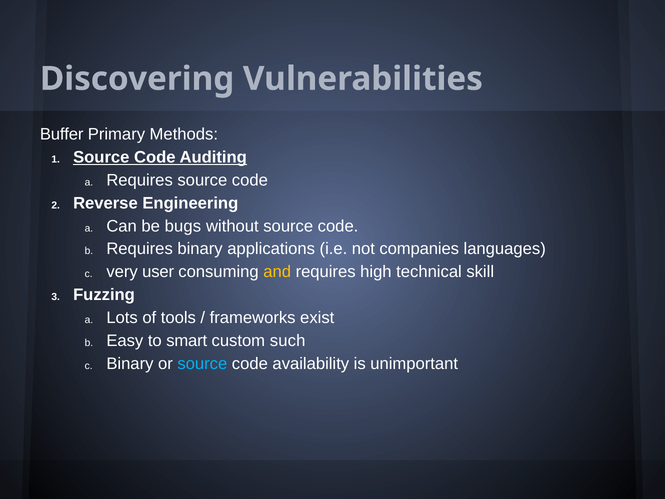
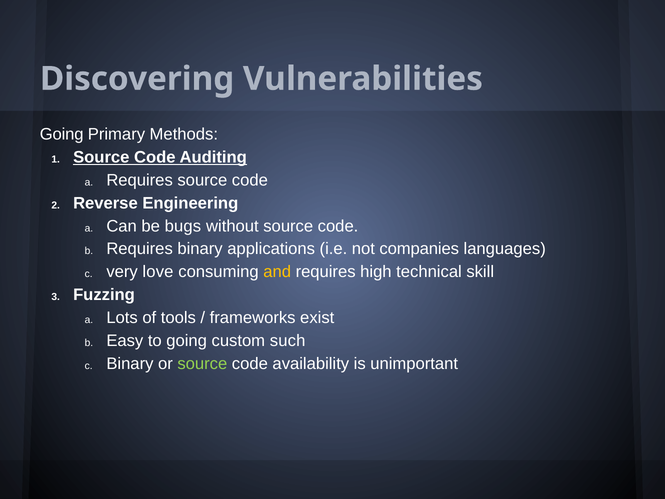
Buffer at (62, 134): Buffer -> Going
user: user -> love
to smart: smart -> going
source at (202, 364) colour: light blue -> light green
